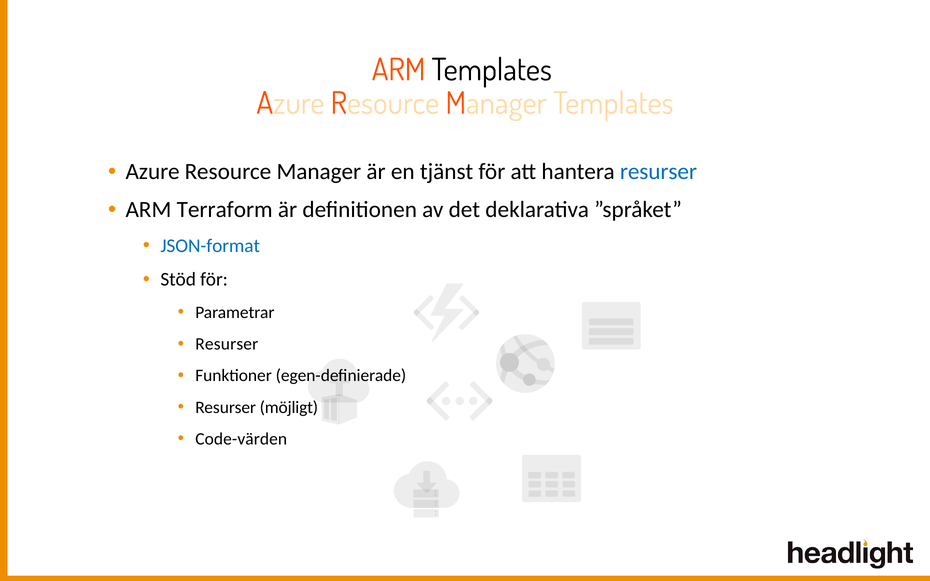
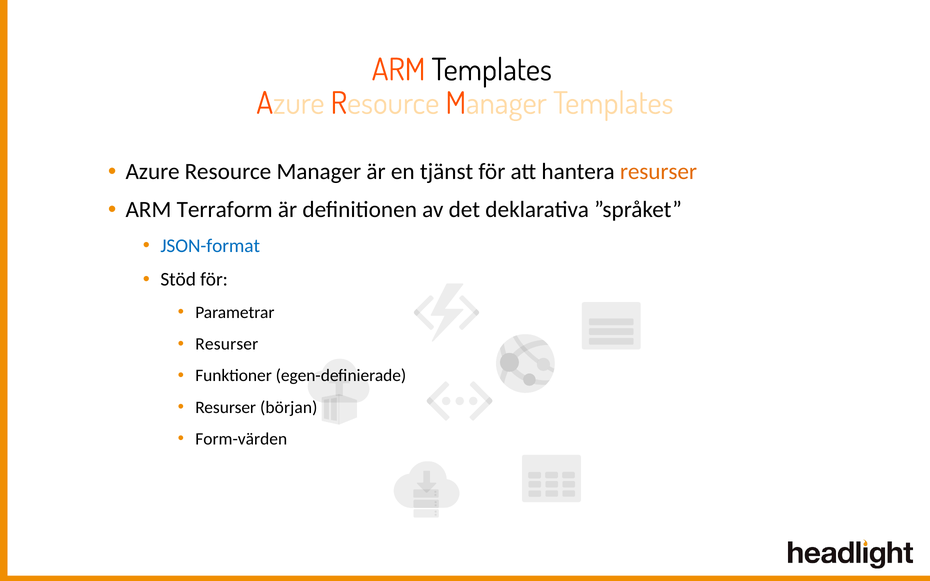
resurser at (658, 172) colour: blue -> orange
möjligt: möjligt -> början
Code-värden: Code-värden -> Form-värden
